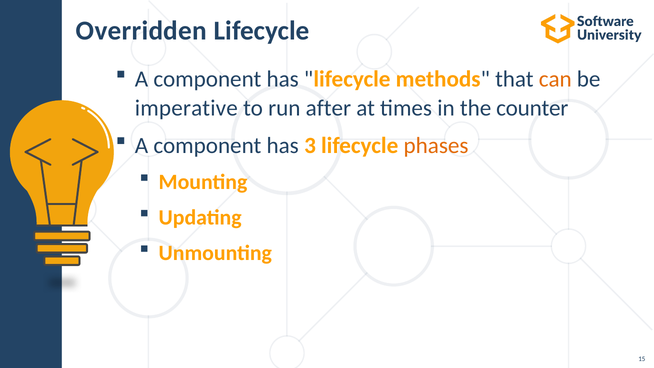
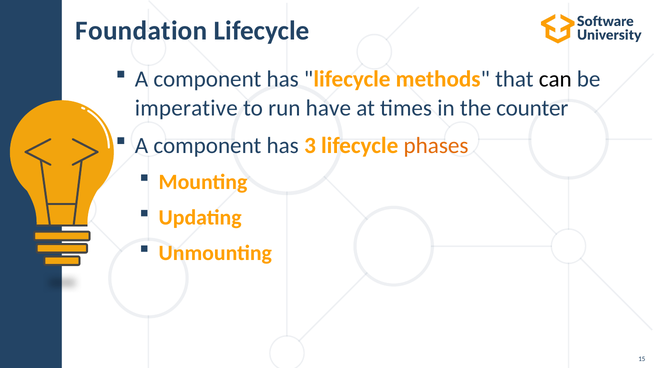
Overridden: Overridden -> Foundation
can colour: orange -> black
after: after -> have
